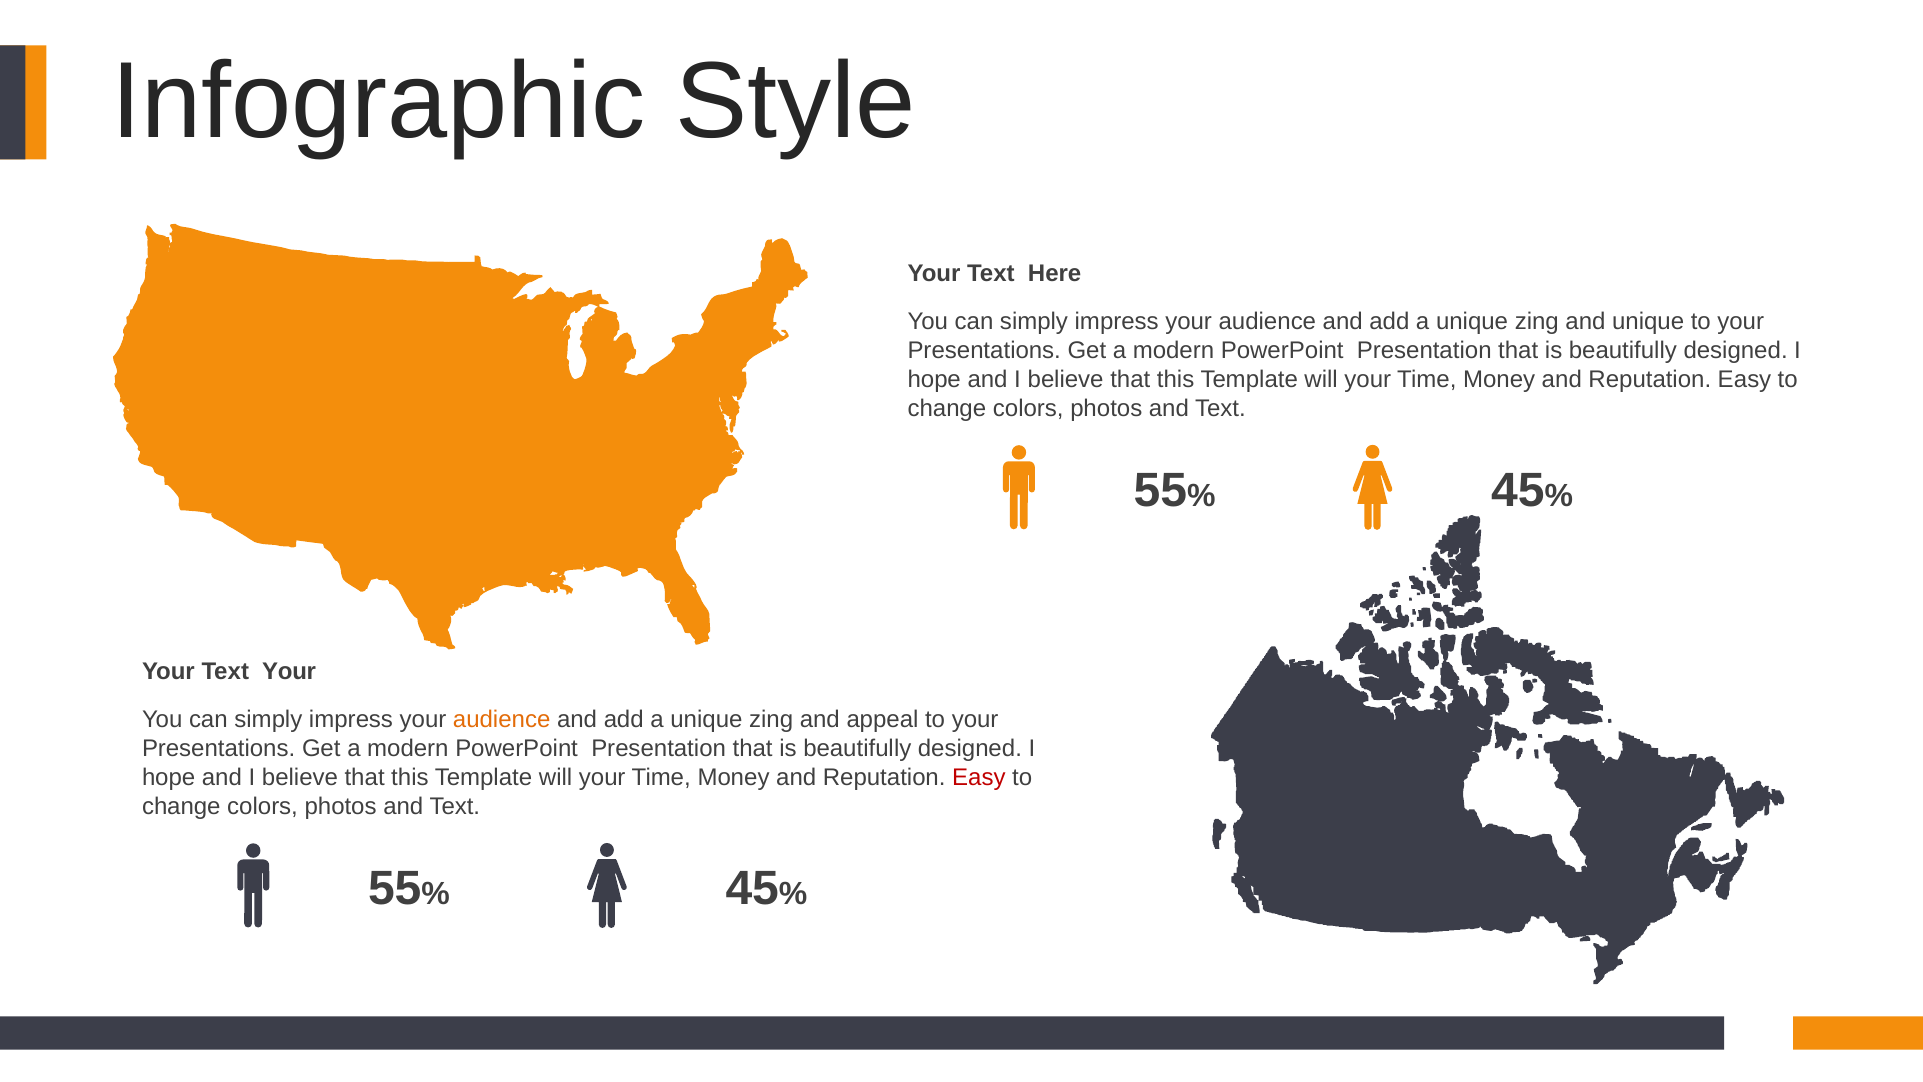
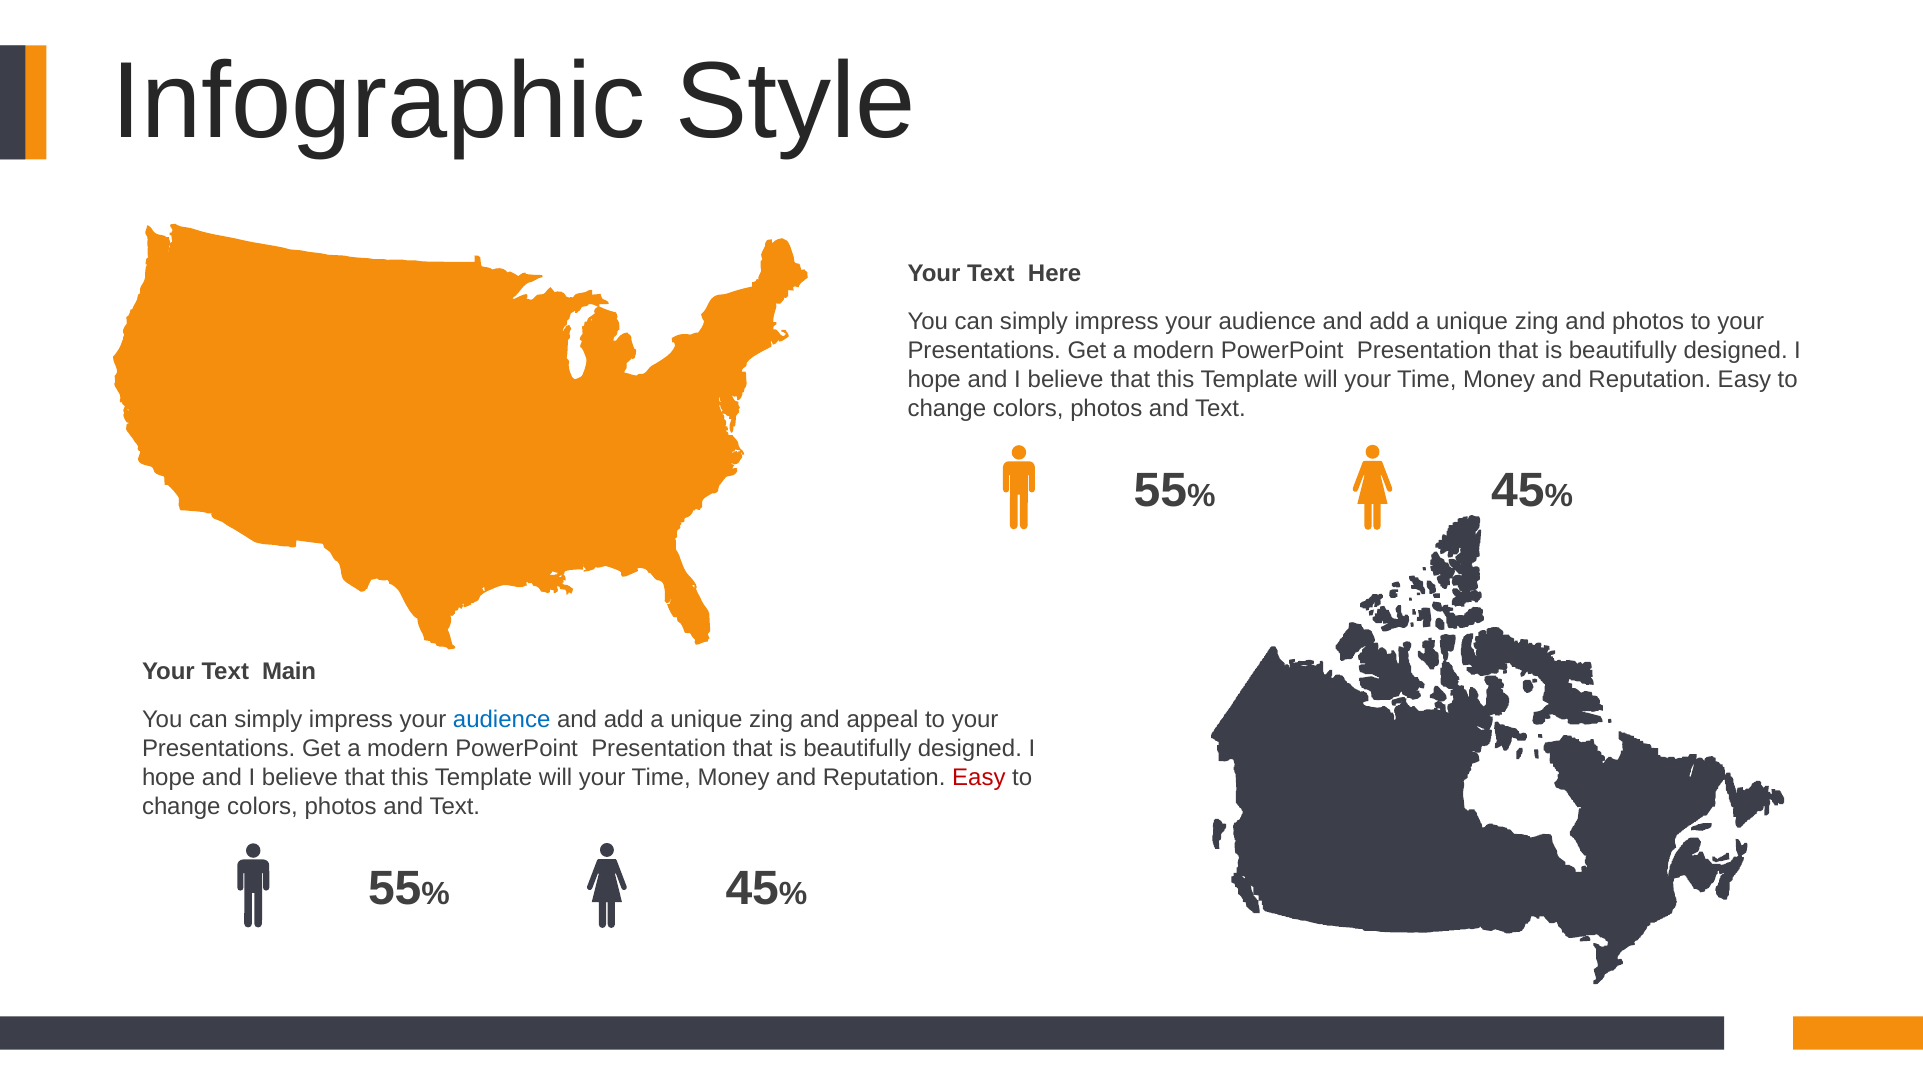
and unique: unique -> photos
Your Text Your: Your -> Main
audience at (502, 720) colour: orange -> blue
